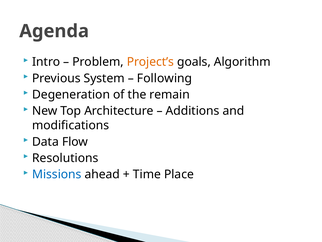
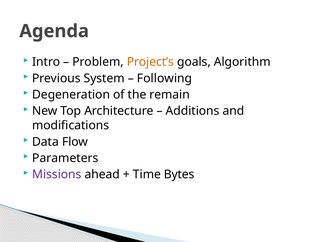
Resolutions: Resolutions -> Parameters
Missions colour: blue -> purple
Place: Place -> Bytes
